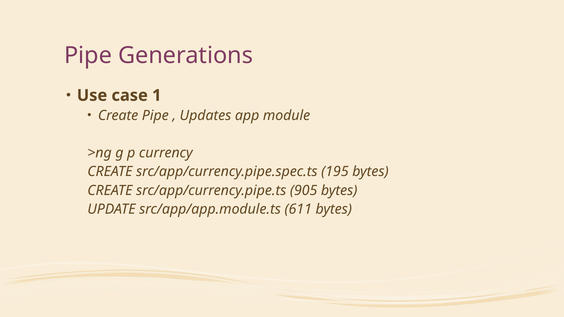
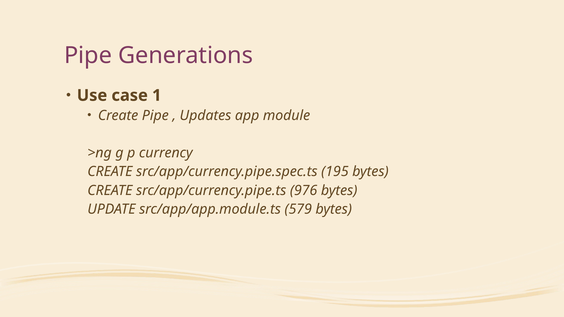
905: 905 -> 976
611: 611 -> 579
